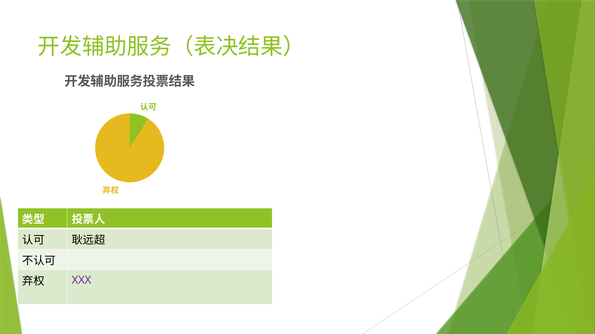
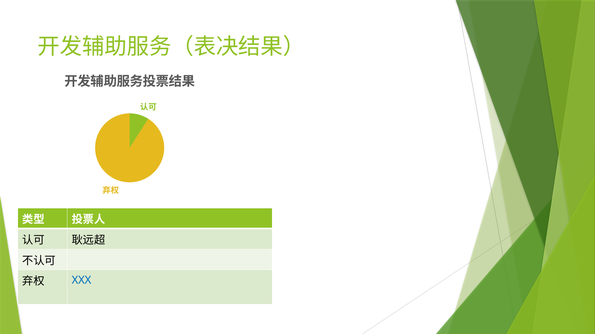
XXX colour: purple -> blue
